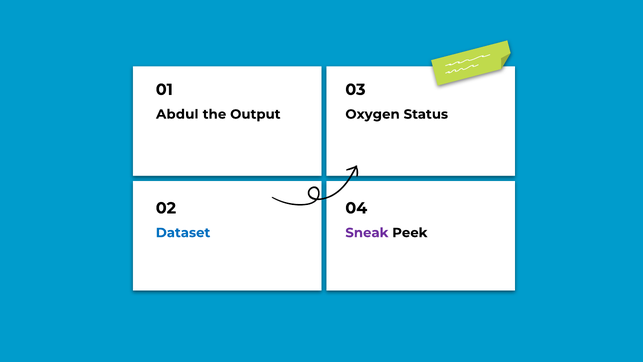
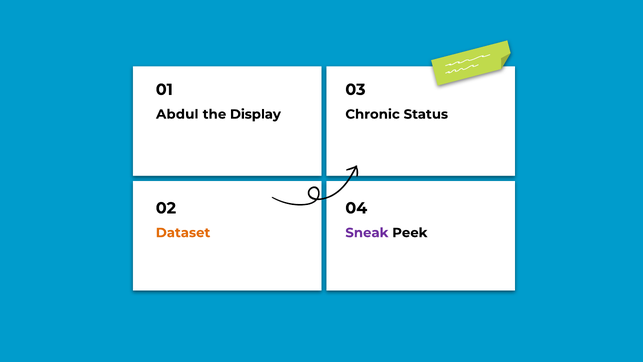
Output: Output -> Display
Oxygen: Oxygen -> Chronic
Dataset colour: blue -> orange
